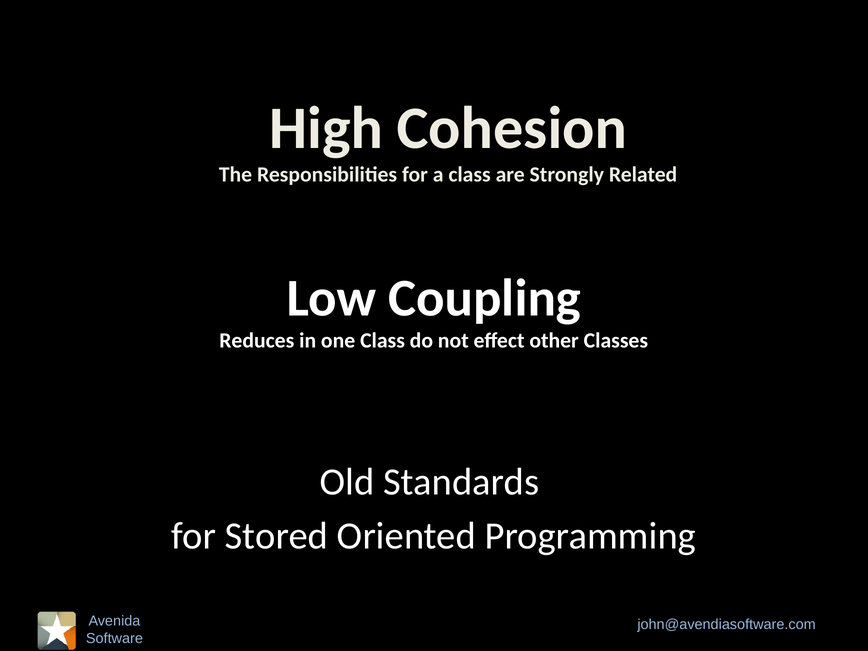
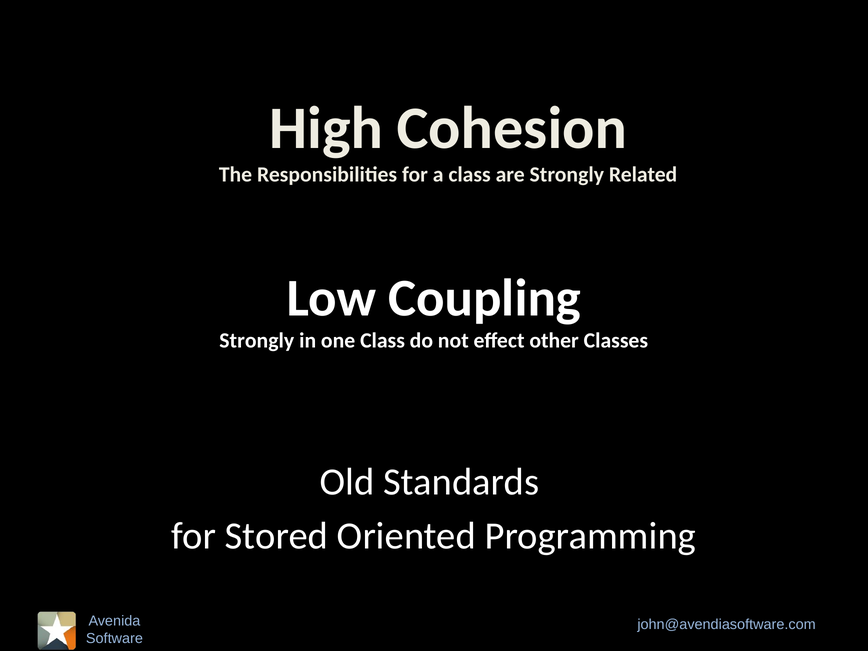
Reduces at (257, 341): Reduces -> Strongly
